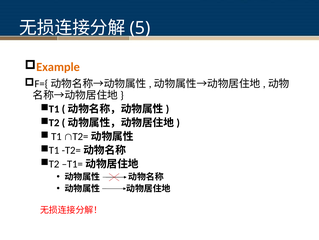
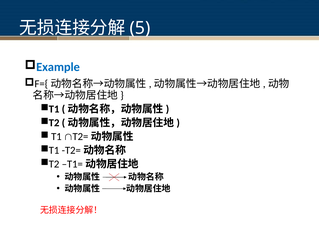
Example colour: orange -> blue
